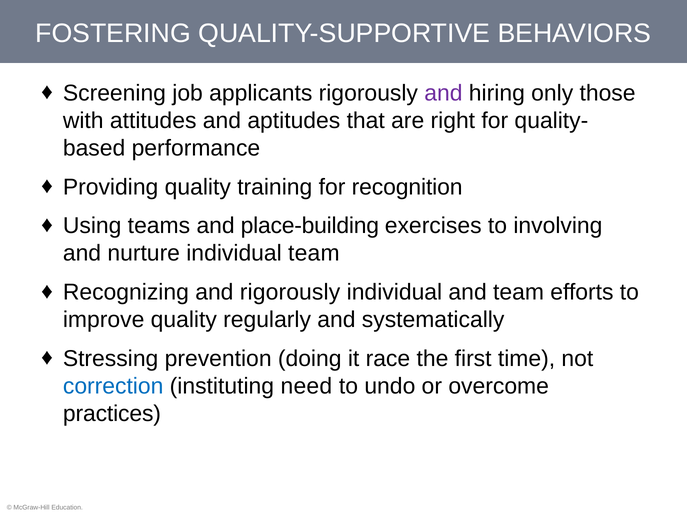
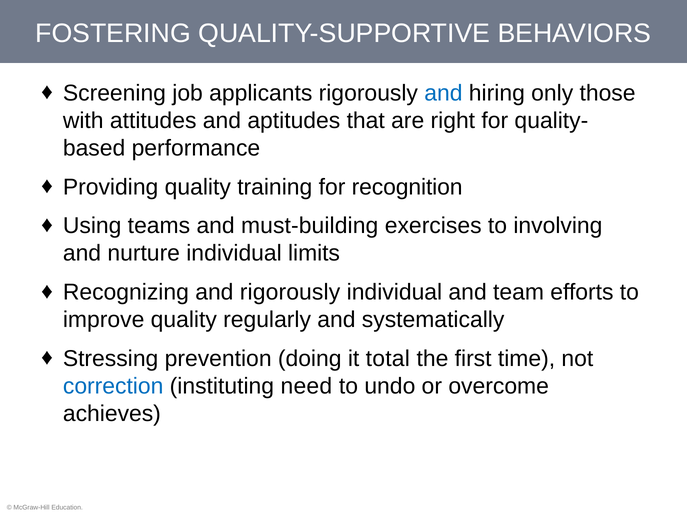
and at (443, 93) colour: purple -> blue
place-building: place-building -> must-building
individual team: team -> limits
race: race -> total
practices: practices -> achieves
